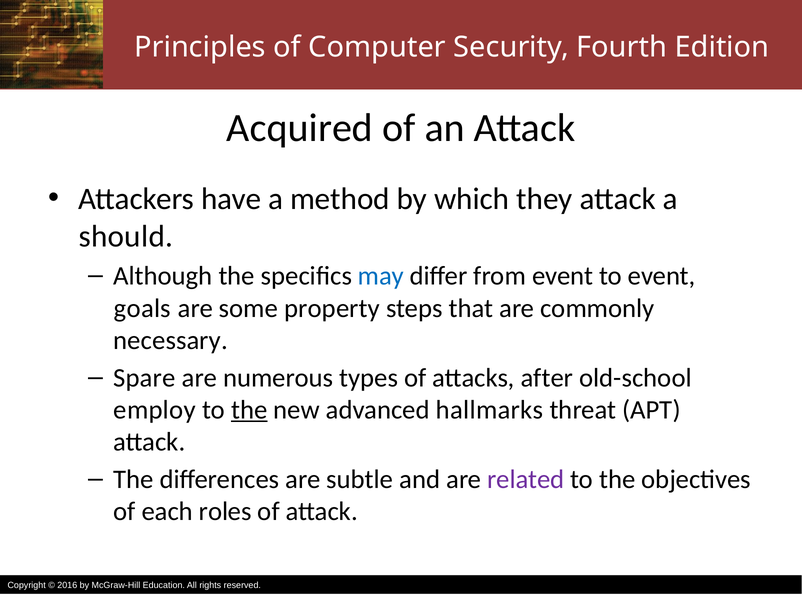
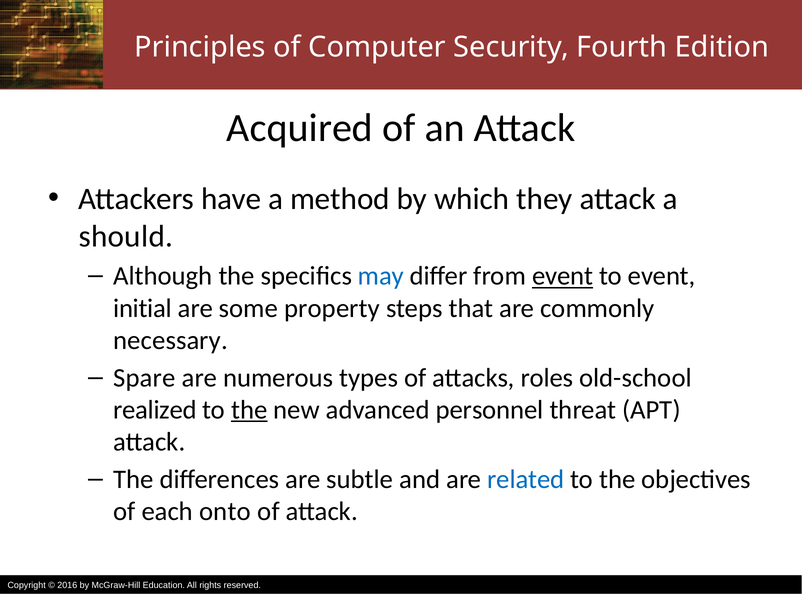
event at (563, 276) underline: none -> present
goals: goals -> initial
after: after -> roles
employ: employ -> realized
hallmarks: hallmarks -> personnel
related colour: purple -> blue
roles: roles -> onto
